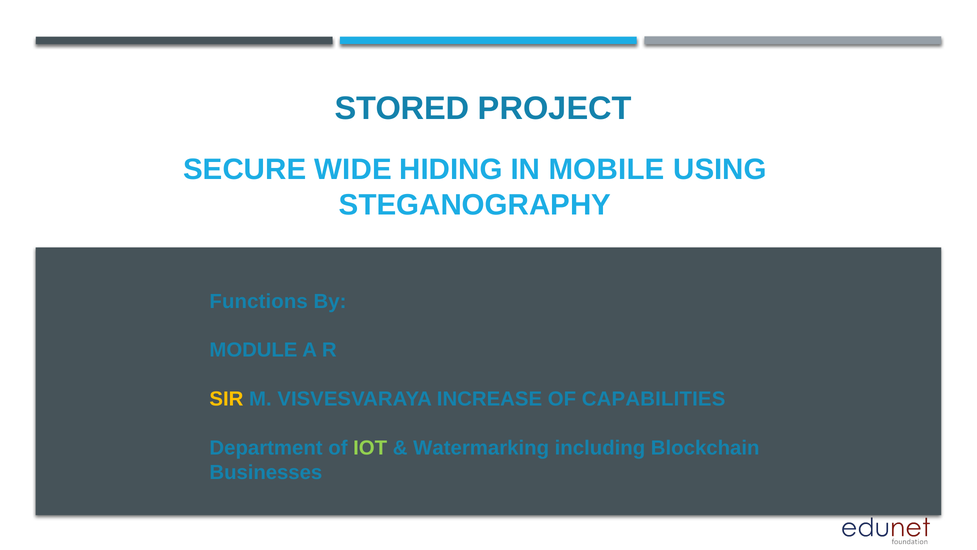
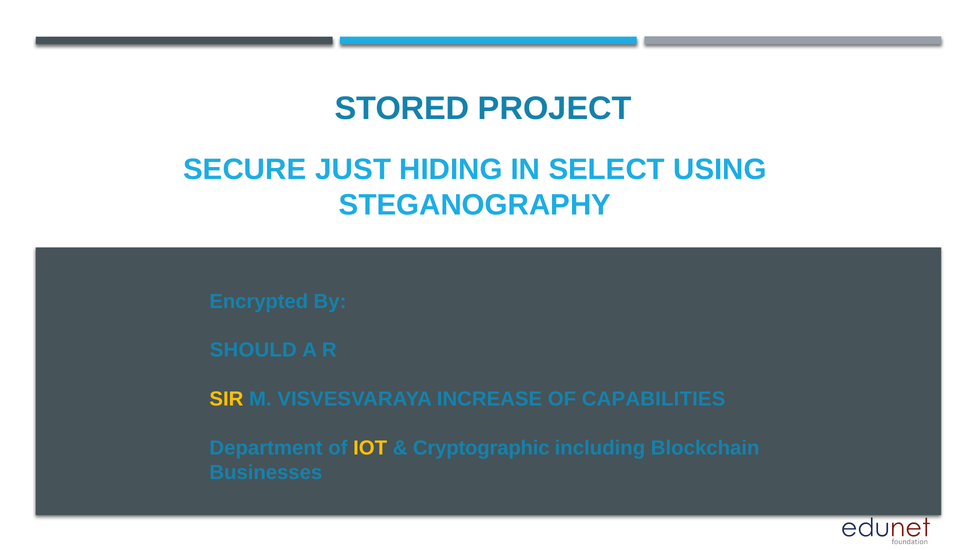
WIDE: WIDE -> JUST
MOBILE: MOBILE -> SELECT
Functions: Functions -> Encrypted
MODULE: MODULE -> SHOULD
IOT colour: light green -> yellow
Watermarking: Watermarking -> Cryptographic
